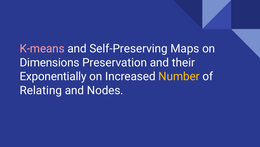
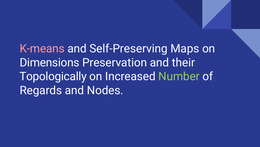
Exponentially: Exponentially -> Topologically
Number colour: yellow -> light green
Relating: Relating -> Regards
